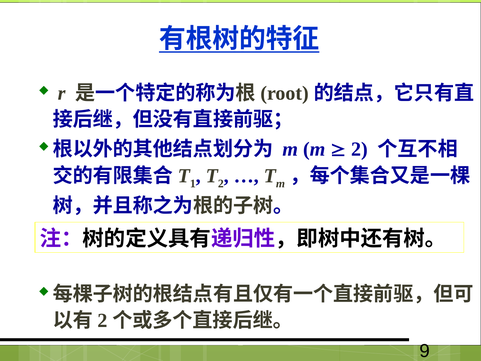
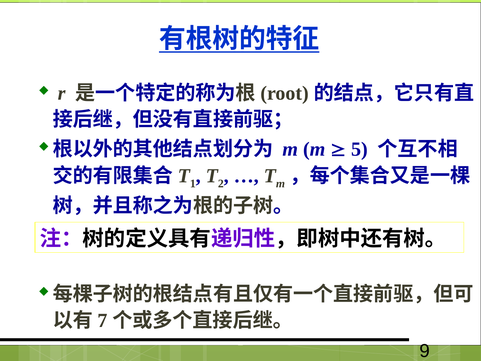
2 at (359, 149): 2 -> 5
2 at (103, 320): 2 -> 7
